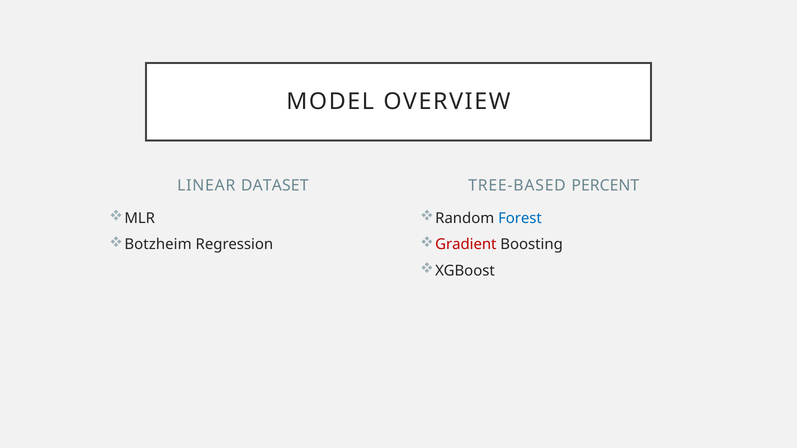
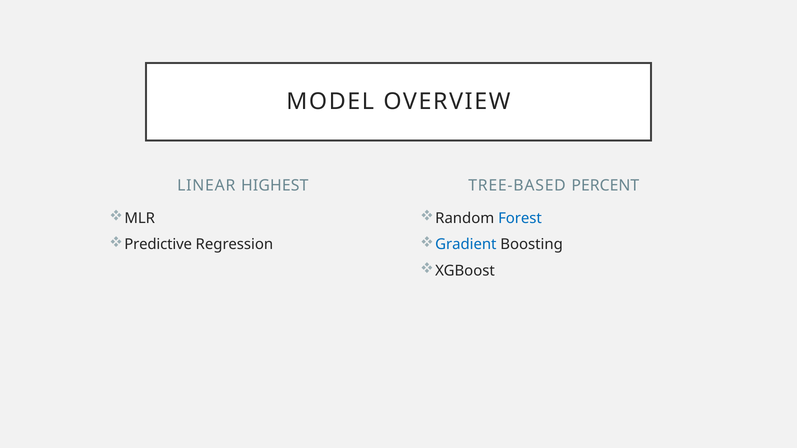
DATASET: DATASET -> HIGHEST
Botzheim: Botzheim -> Predictive
Gradient colour: red -> blue
